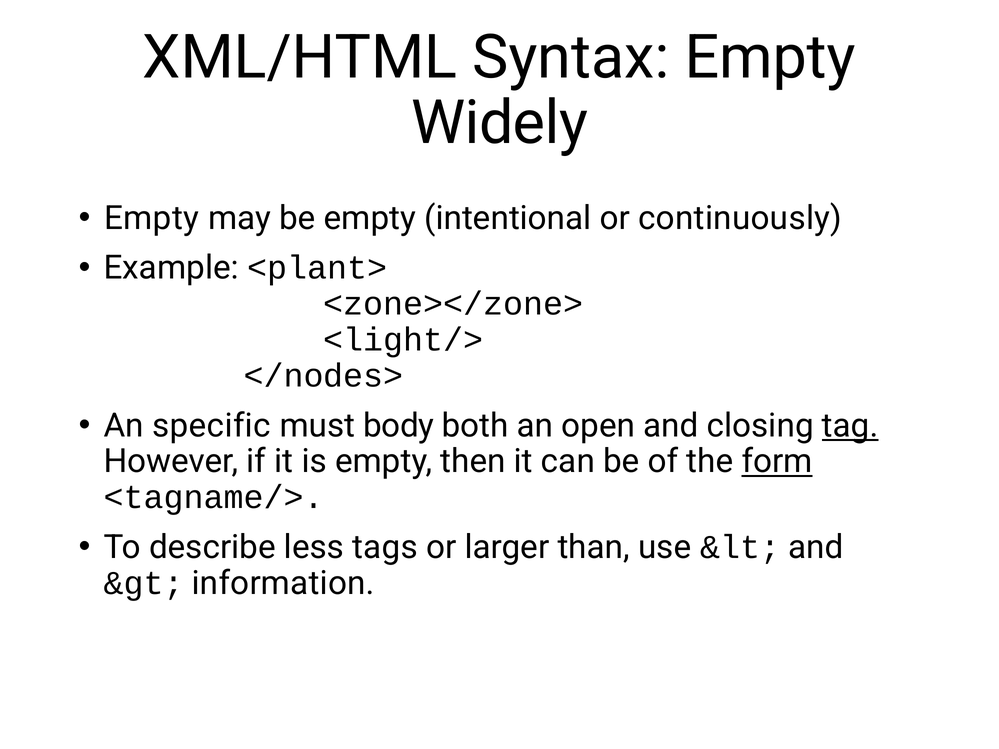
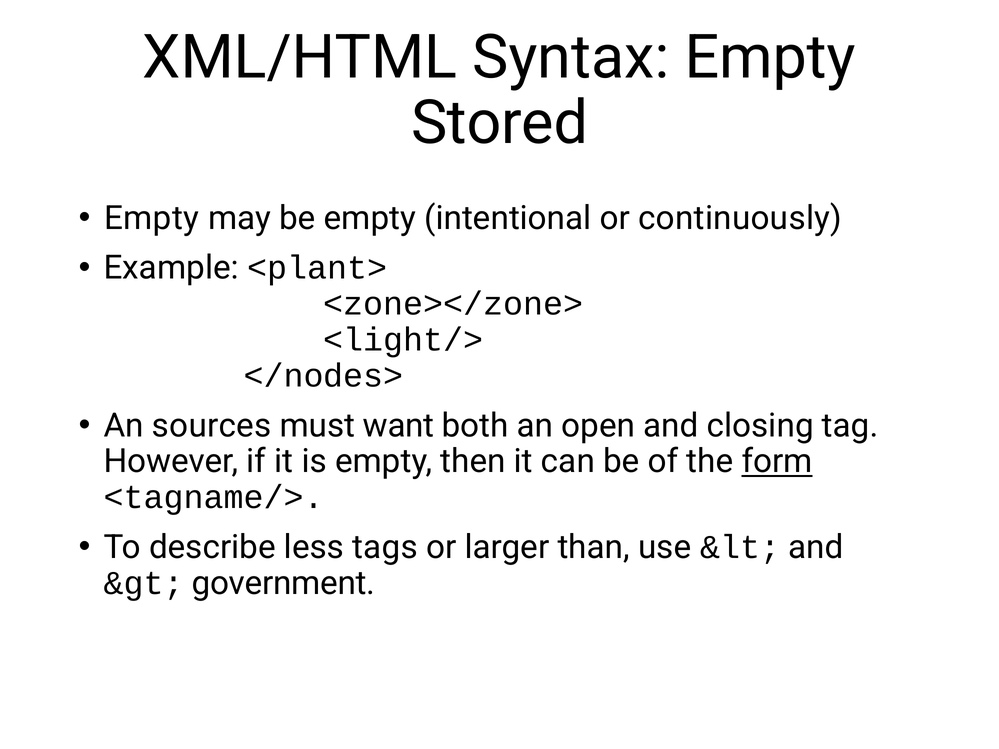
Widely: Widely -> Stored
specific: specific -> sources
body: body -> want
tag underline: present -> none
information: information -> government
